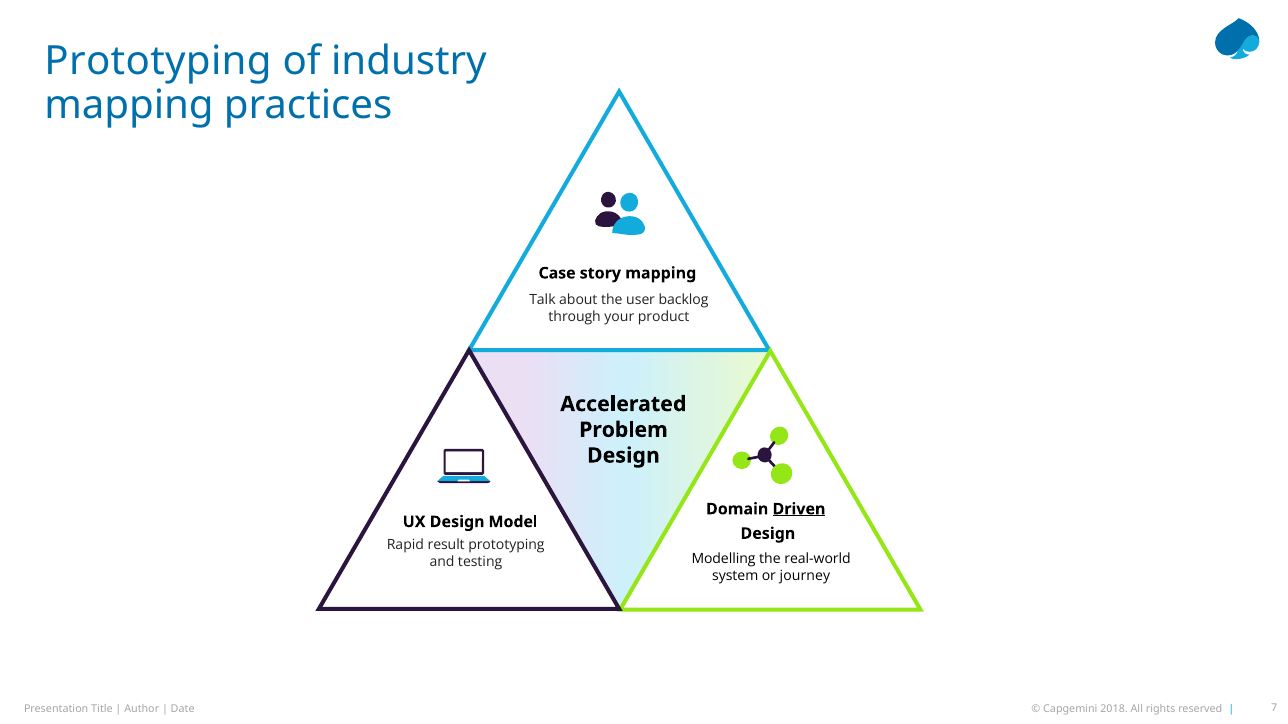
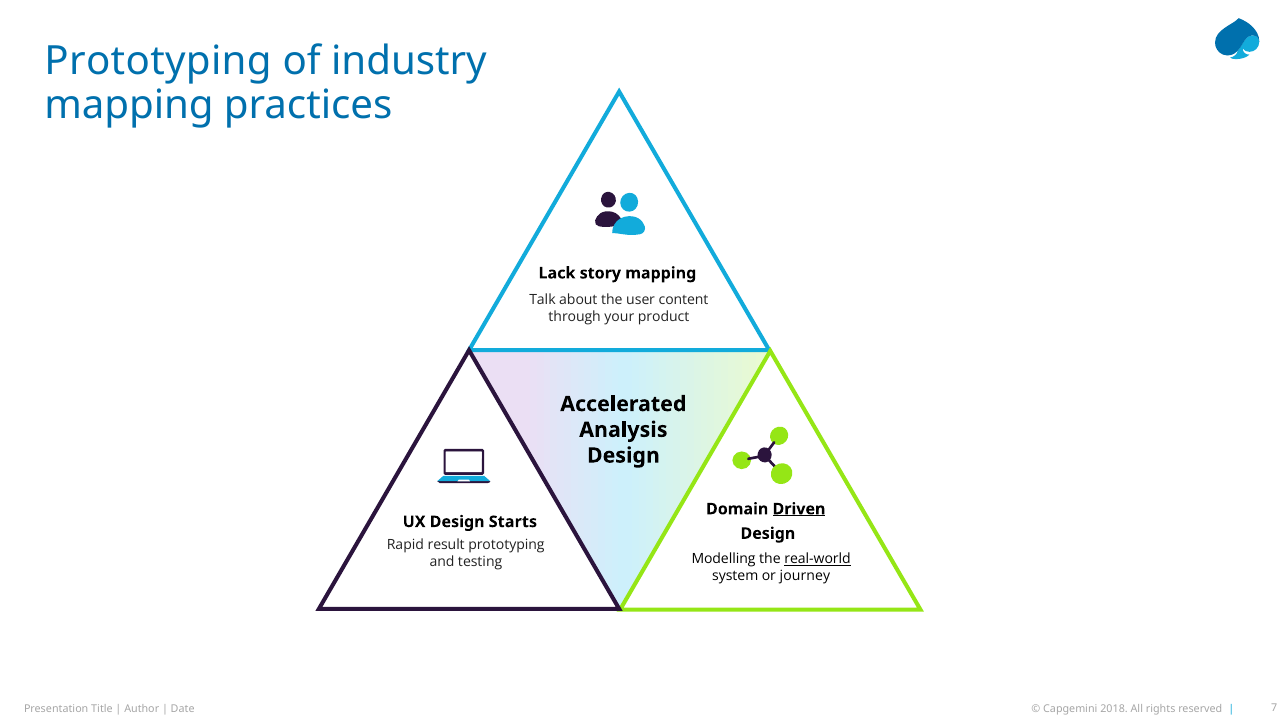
Case: Case -> Lack
backlog: backlog -> content
Problem: Problem -> Analysis
Model: Model -> Starts
real-world underline: none -> present
